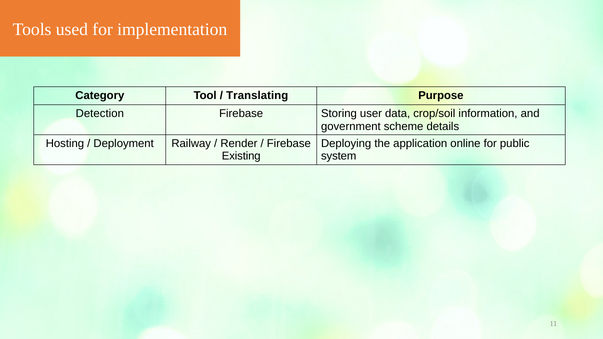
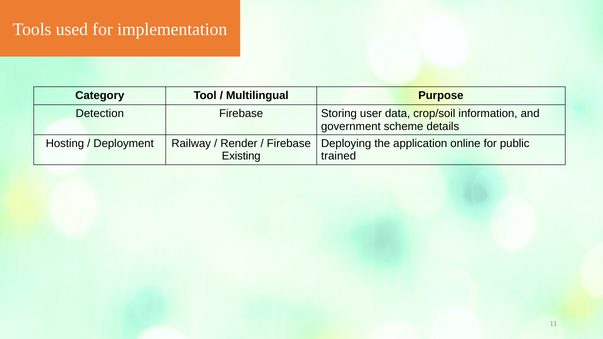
Translating: Translating -> Multilingual
system: system -> trained
